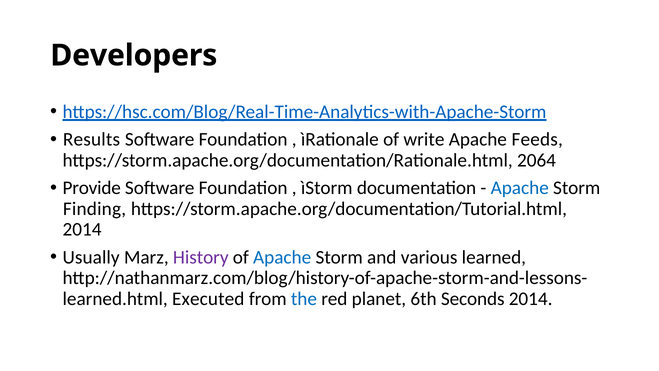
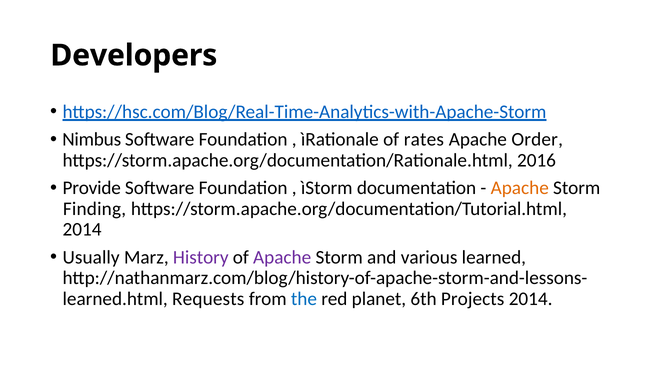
Results: Results -> Nimbus
write: write -> rates
Feeds: Feeds -> Order
2064: 2064 -> 2016
Apache at (520, 188) colour: blue -> orange
Apache at (282, 257) colour: blue -> purple
Executed: Executed -> Requests
Seconds: Seconds -> Projects
